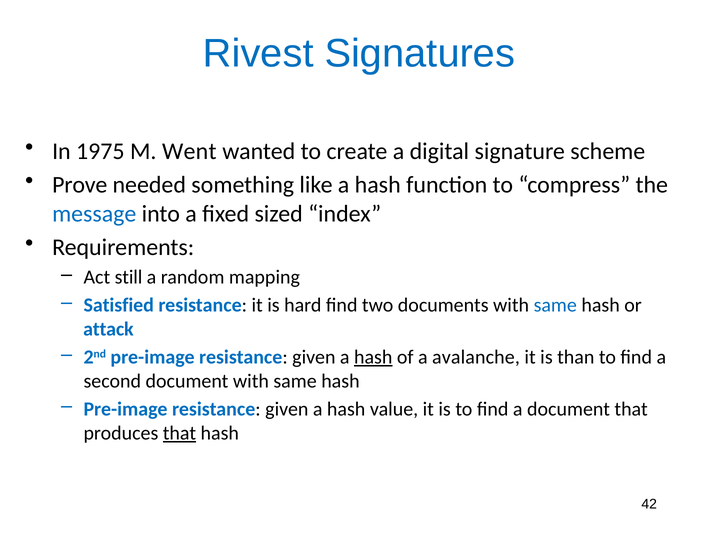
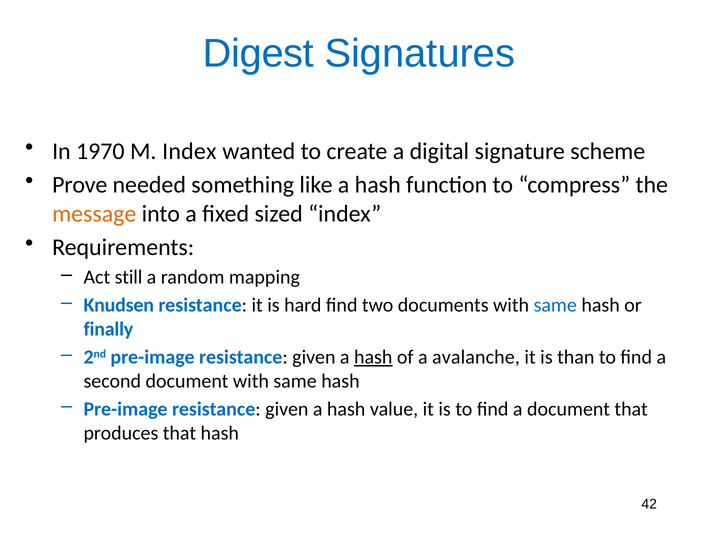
Rivest: Rivest -> Digest
1975: 1975 -> 1970
M Went: Went -> Index
message colour: blue -> orange
Satisfied: Satisfied -> Knudsen
attack: attack -> finally
that at (179, 433) underline: present -> none
